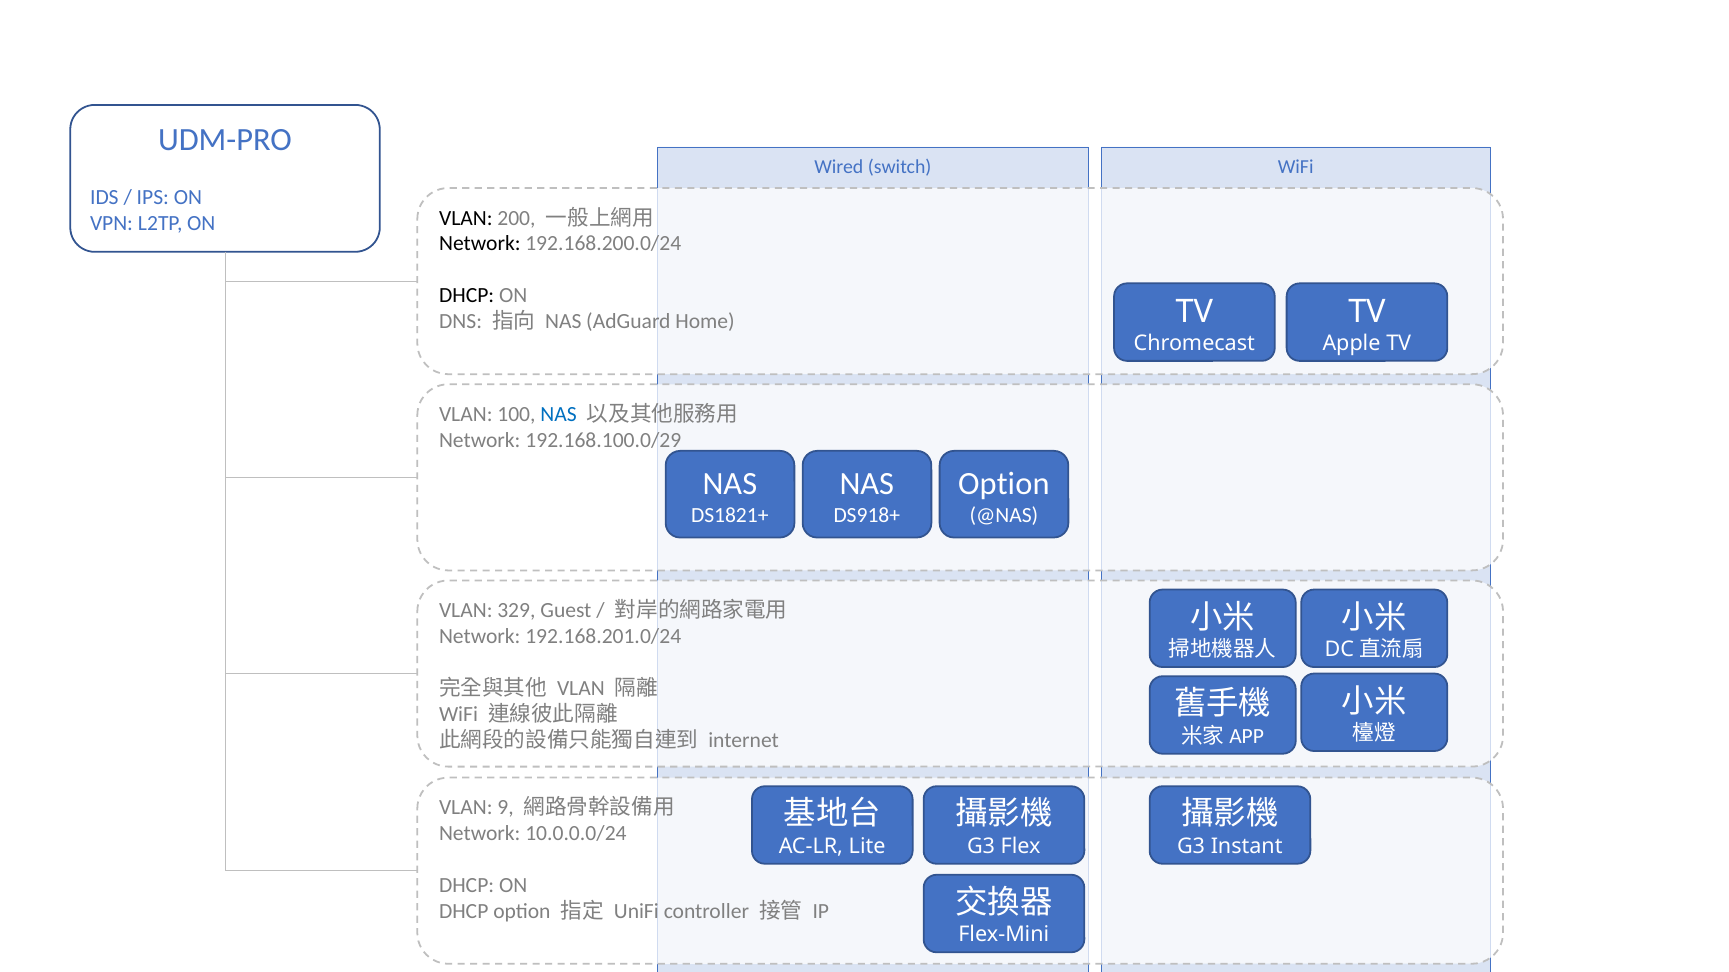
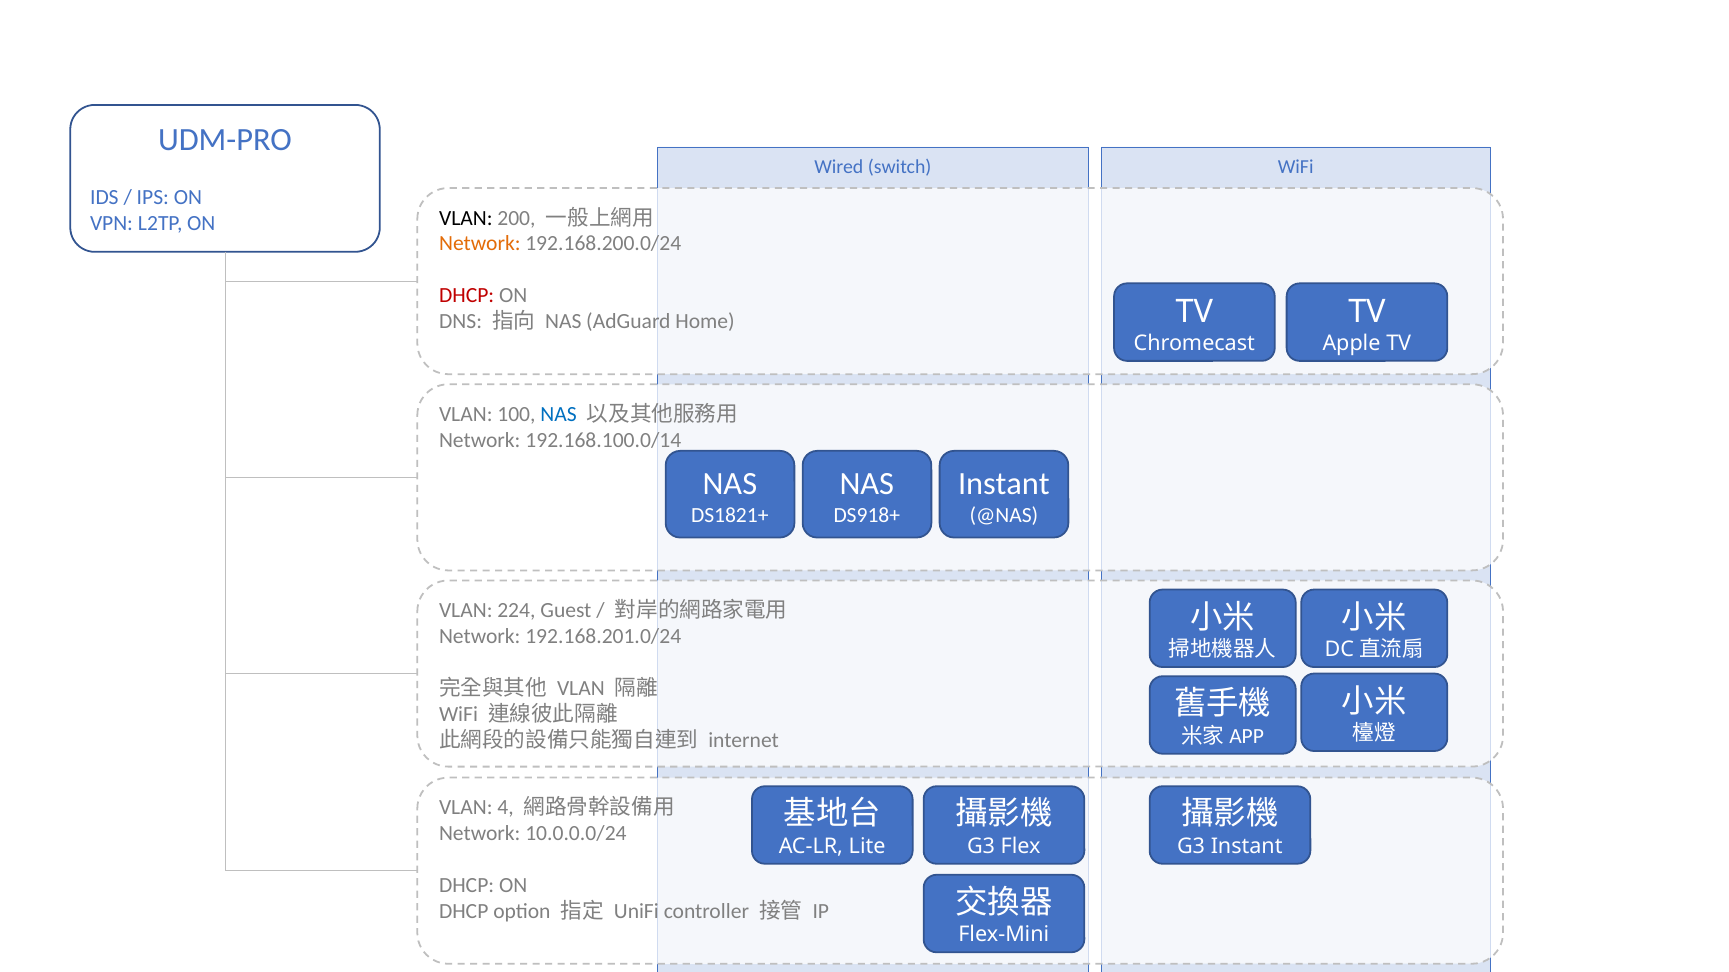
Network at (480, 244) colour: black -> orange
DHCP at (467, 296) colour: black -> red
192.168.100.0/29: 192.168.100.0/29 -> 192.168.100.0/14
Option at (1004, 484): Option -> Instant
329: 329 -> 224
9: 9 -> 4
